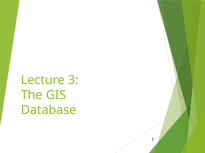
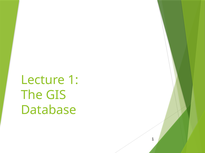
Lecture 3: 3 -> 1
